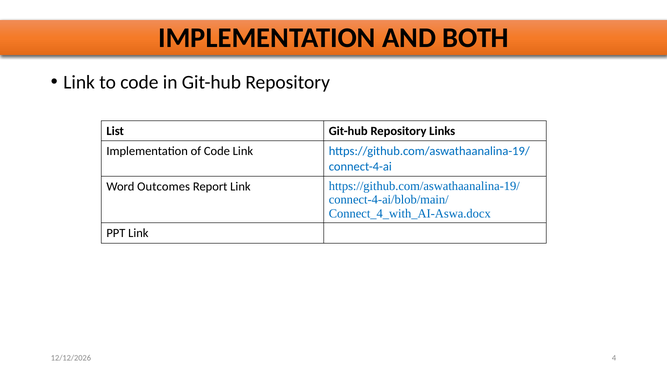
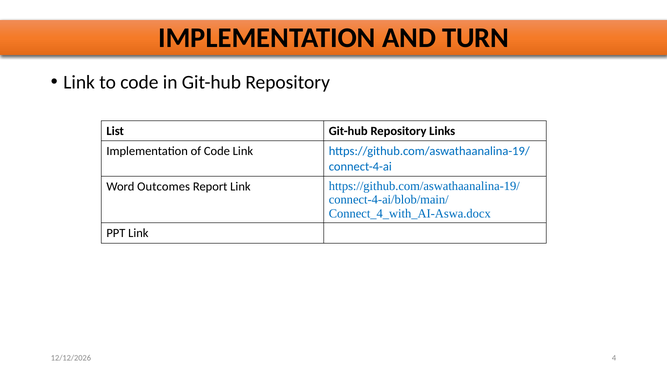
BOTH: BOTH -> TURN
